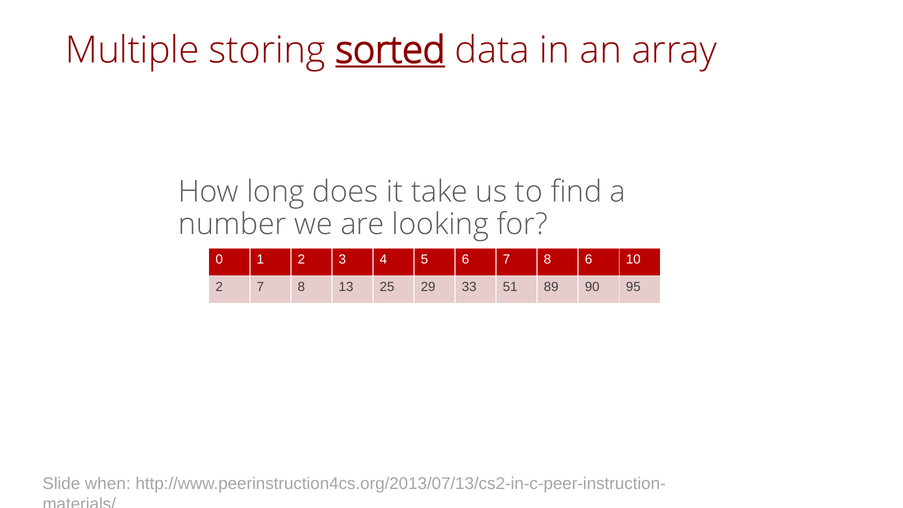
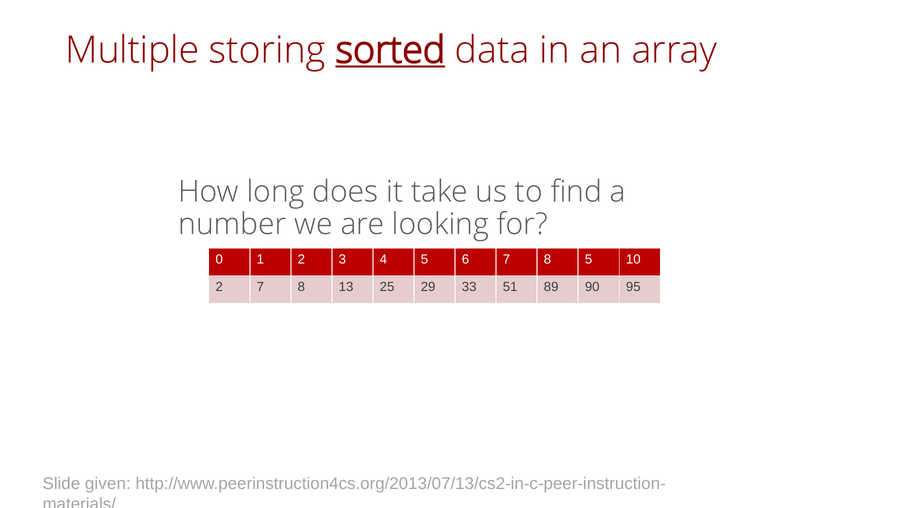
8 6: 6 -> 5
when: when -> given
